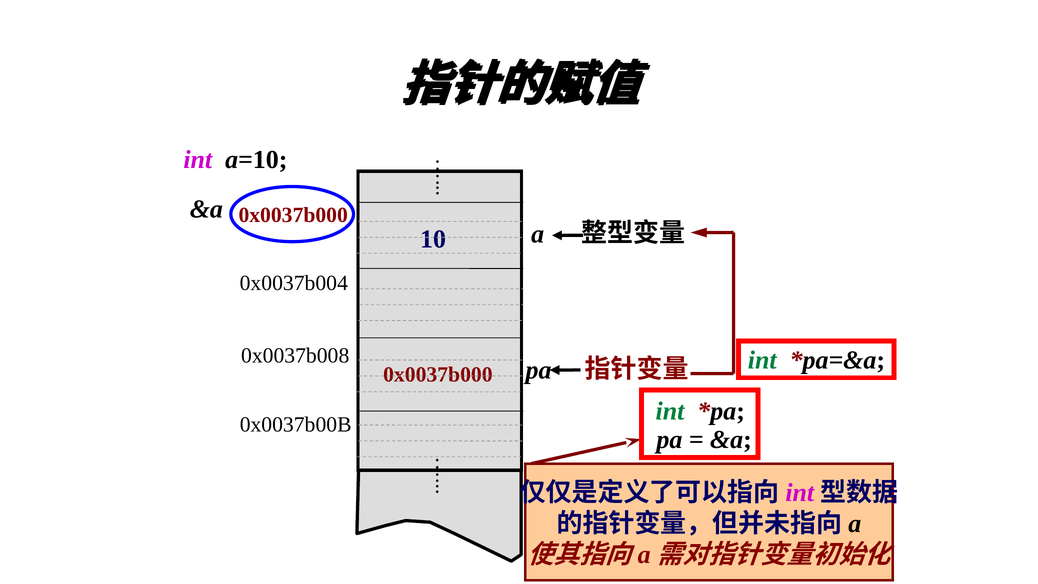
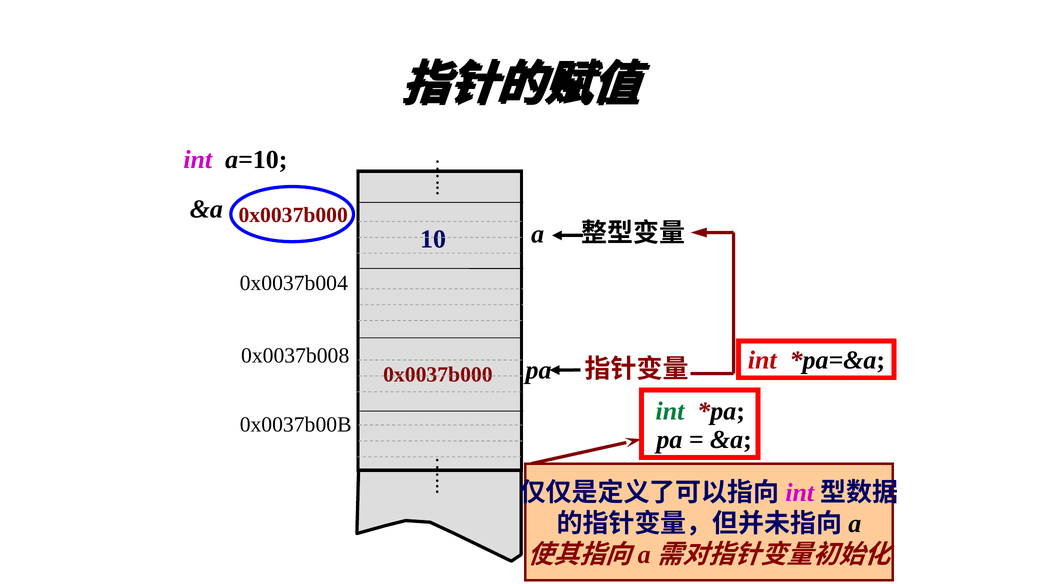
int at (762, 360) colour: green -> red
